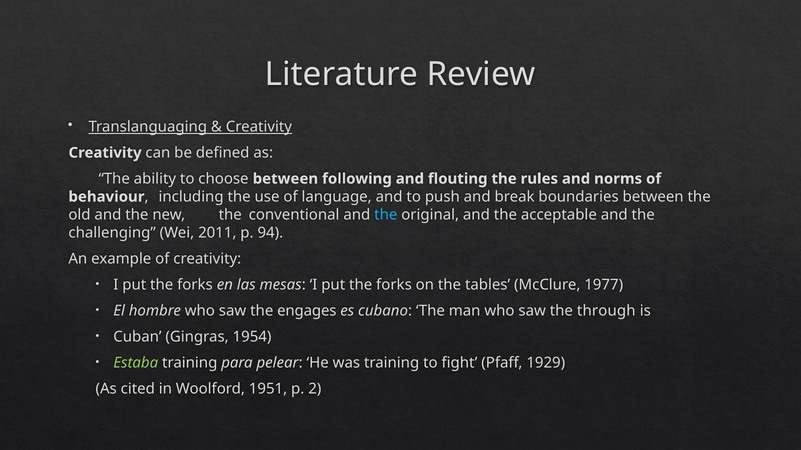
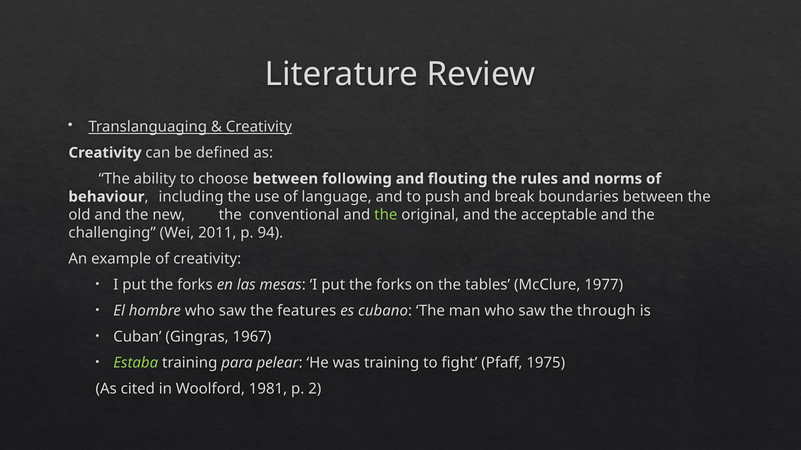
the at (386, 215) colour: light blue -> light green
engages: engages -> features
1954: 1954 -> 1967
1929: 1929 -> 1975
1951: 1951 -> 1981
